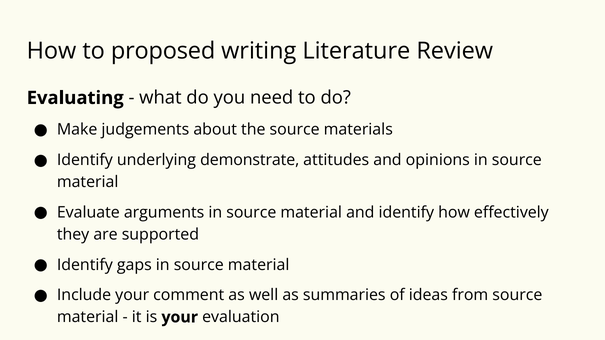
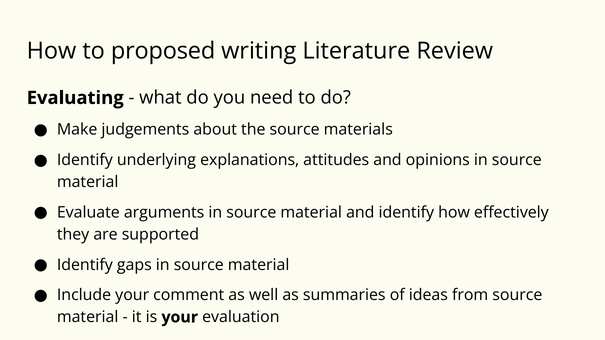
demonstrate: demonstrate -> explanations
